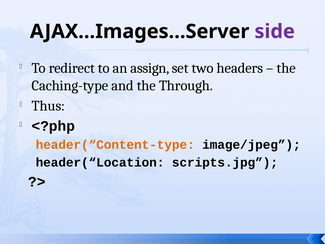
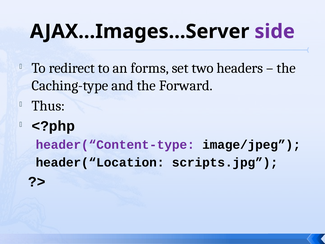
assign: assign -> forms
Through: Through -> Forward
header(“Content-type colour: orange -> purple
